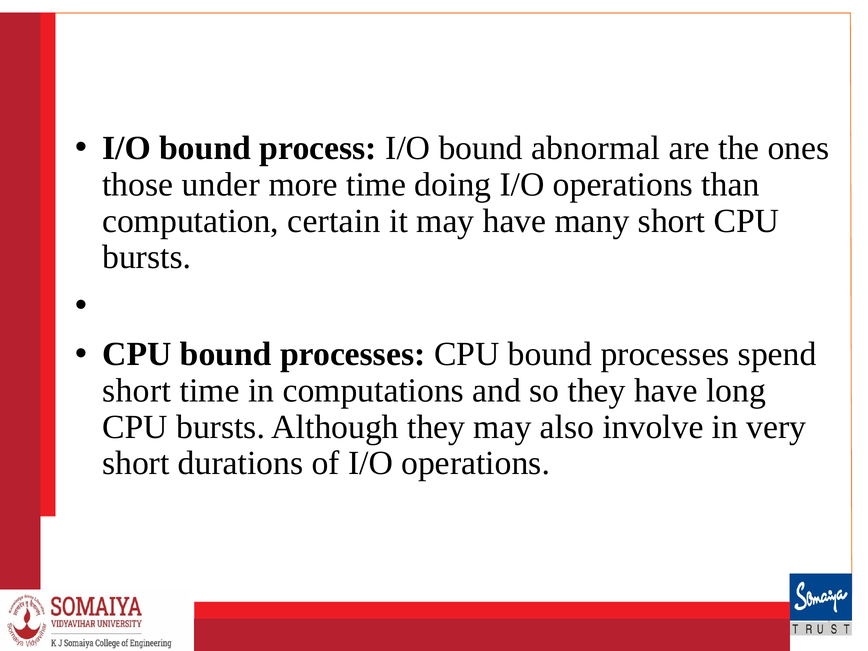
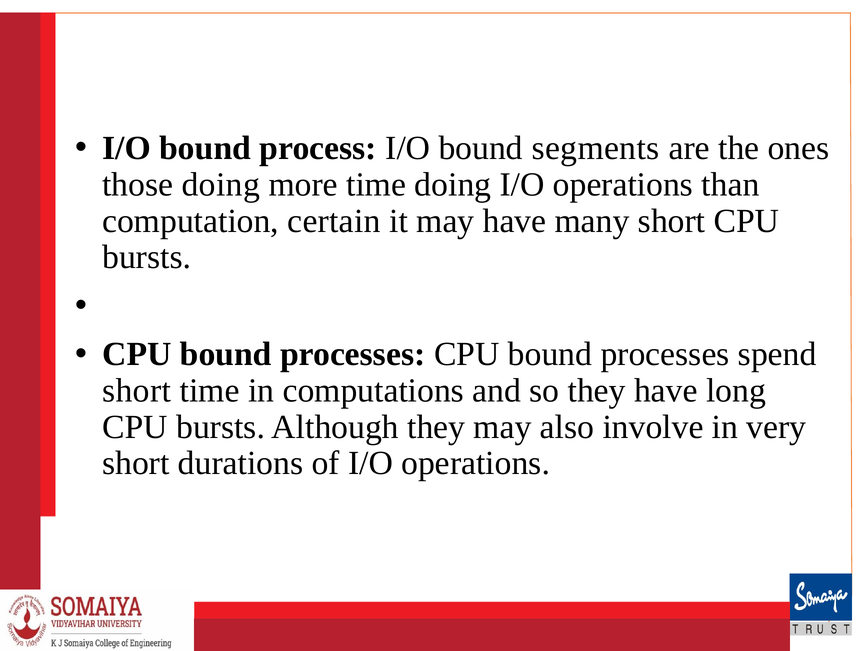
abnormal: abnormal -> segments
those under: under -> doing
